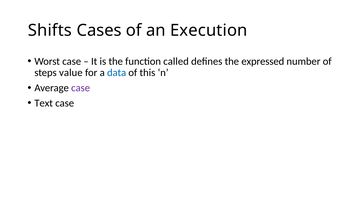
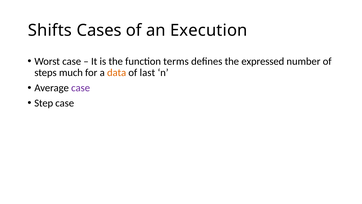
called: called -> terms
value: value -> much
data colour: blue -> orange
this: this -> last
Text: Text -> Step
